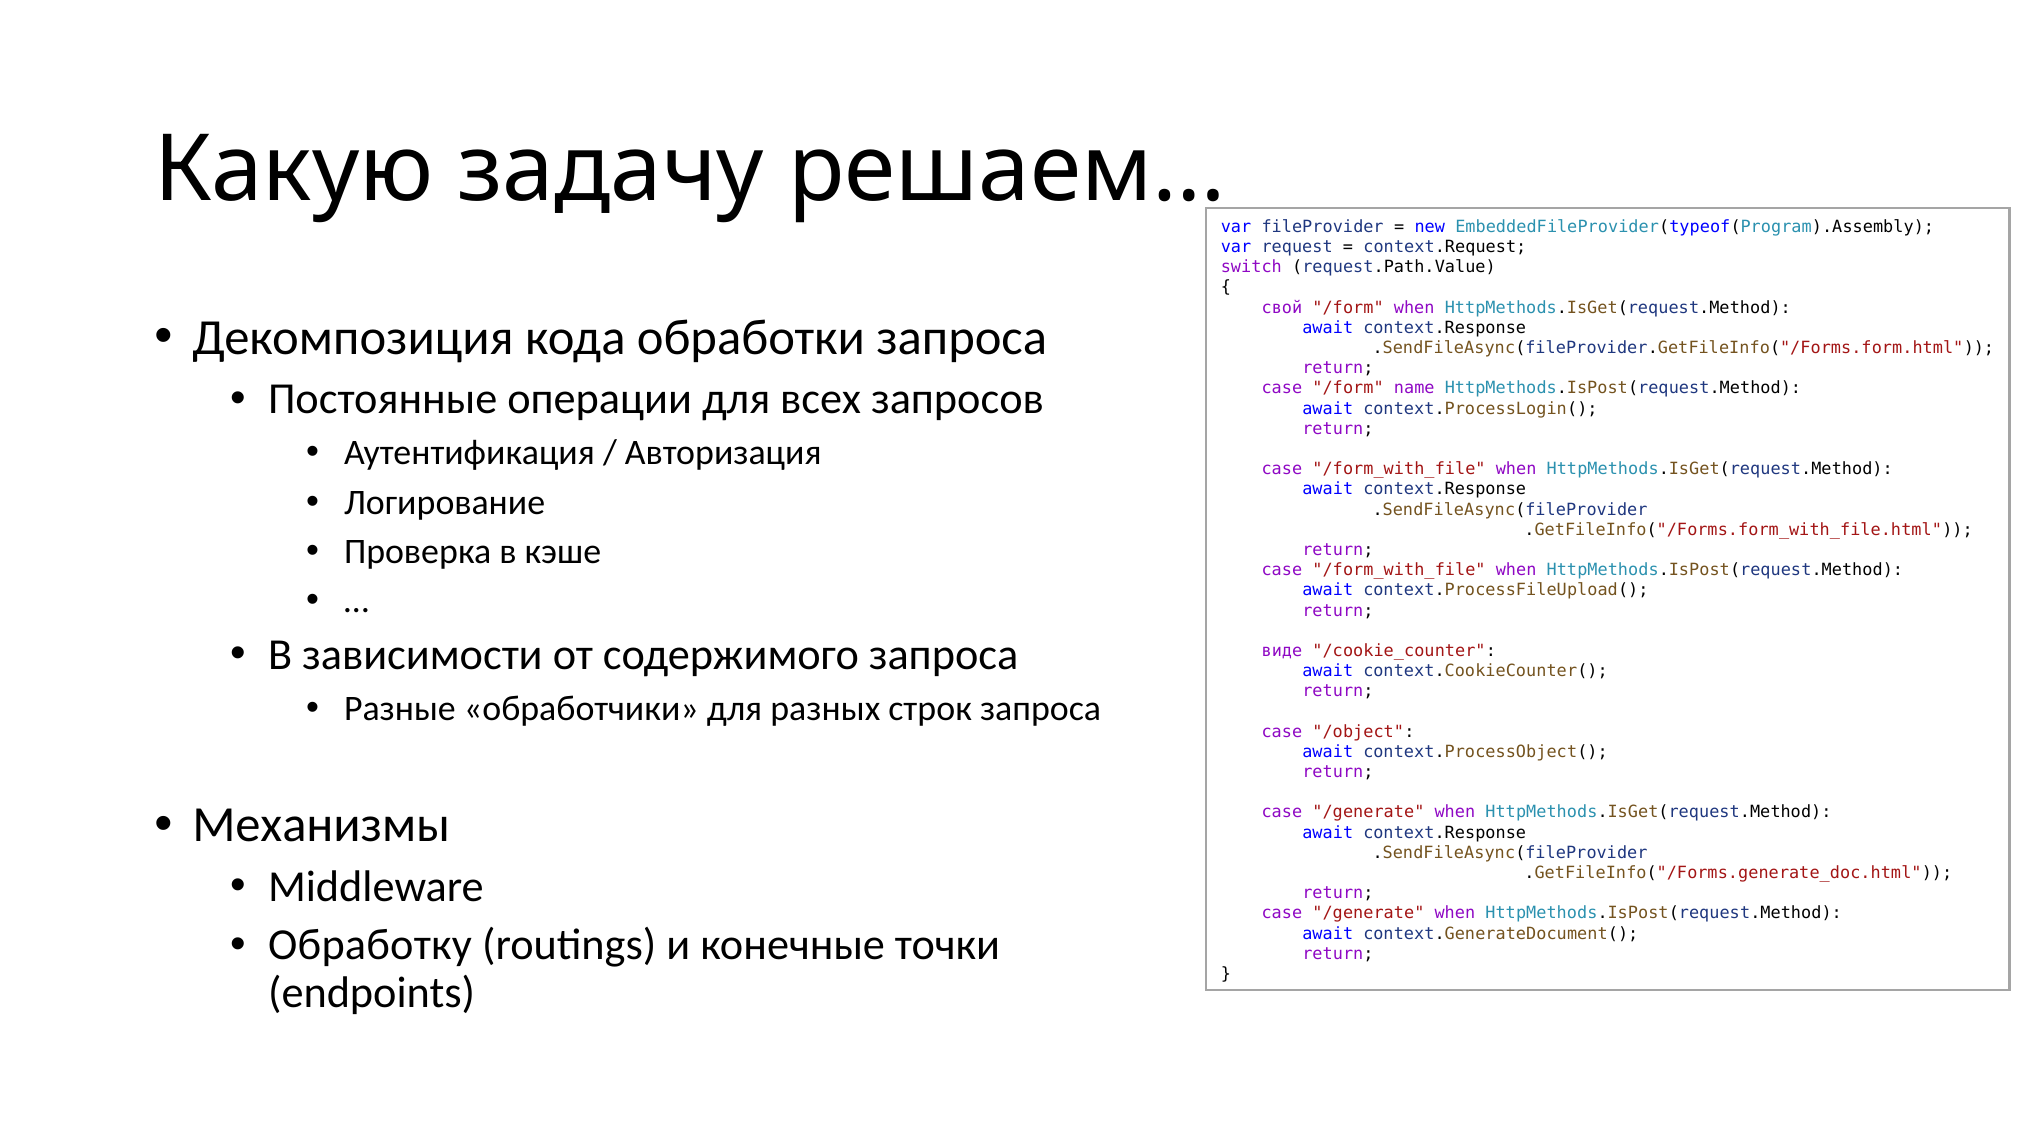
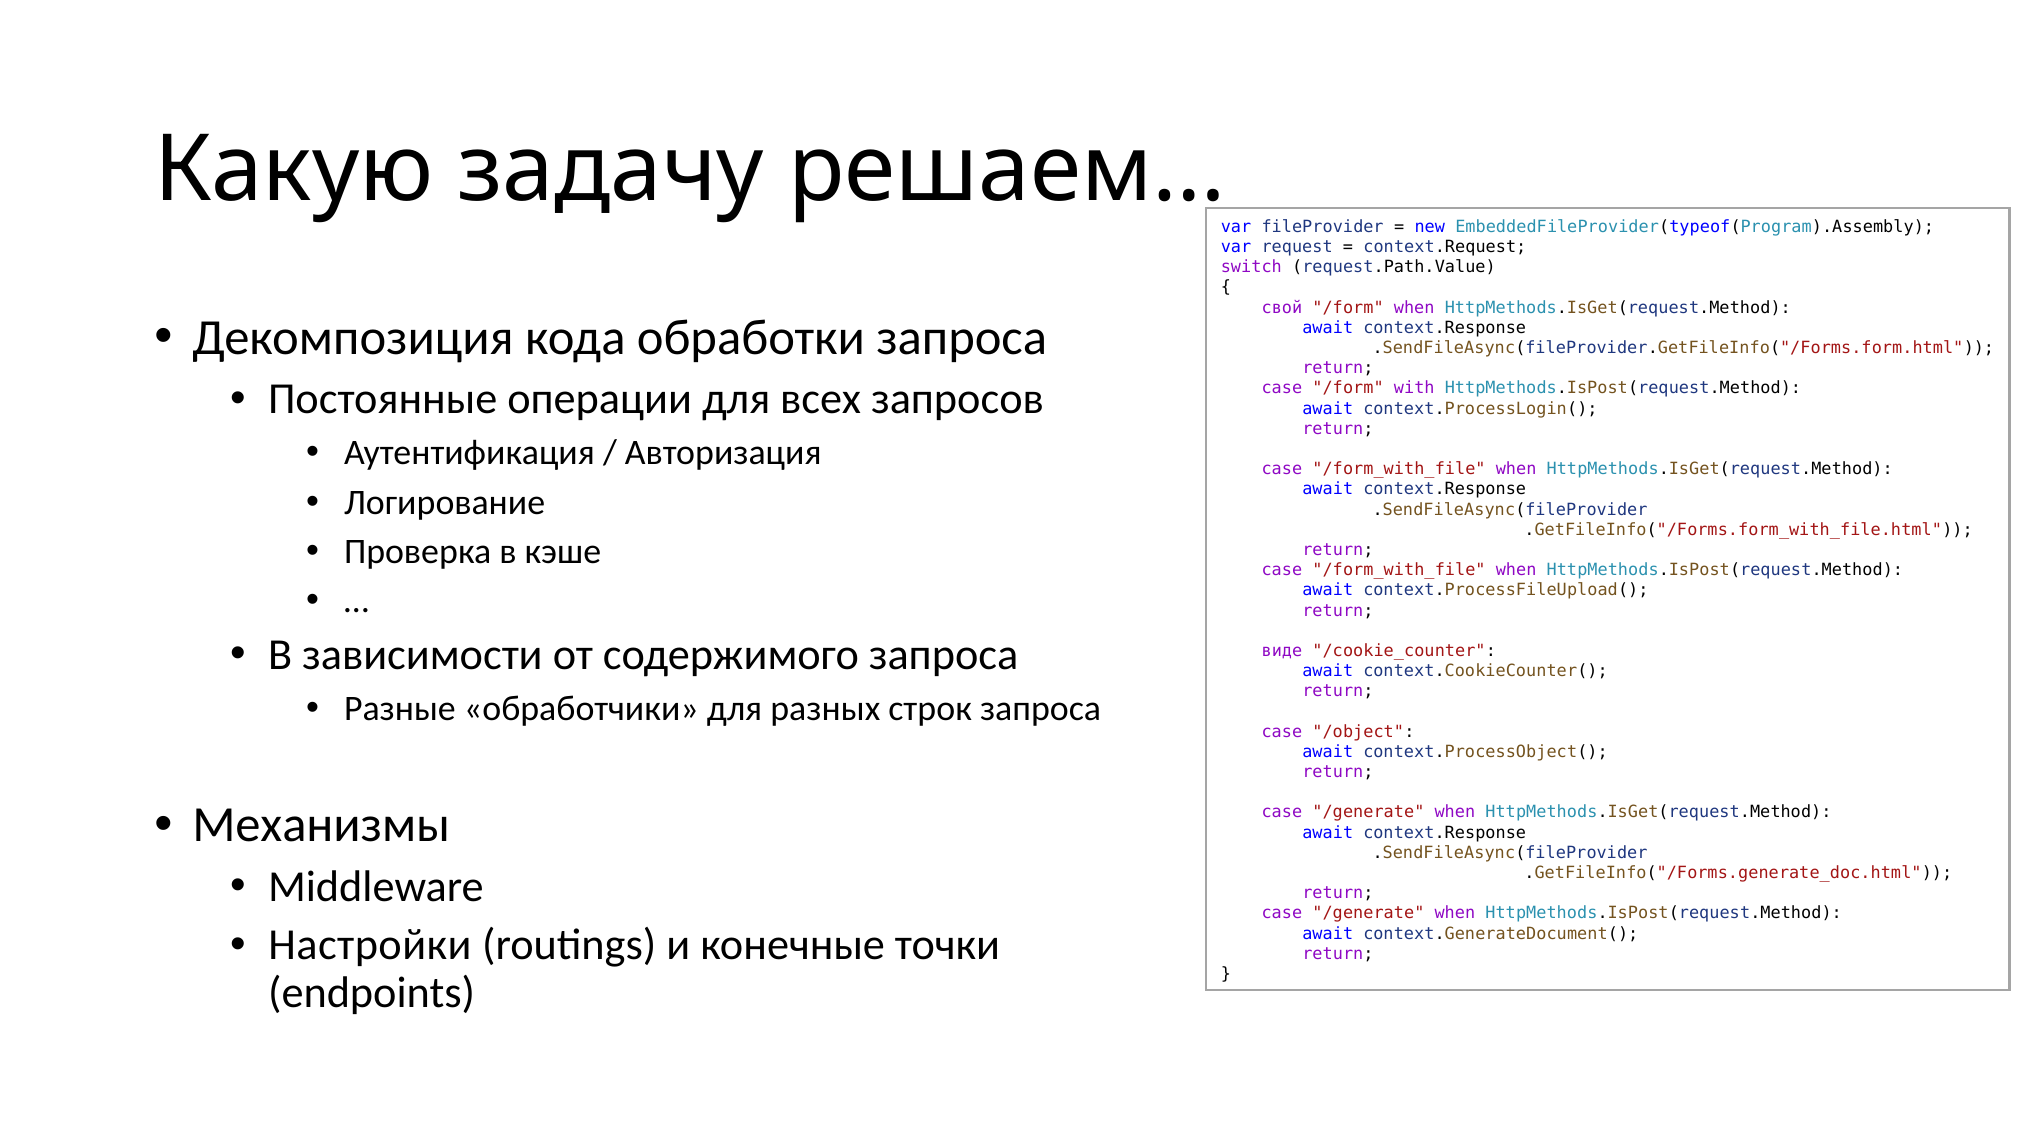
name: name -> with
Обработку: Обработку -> Настройки
